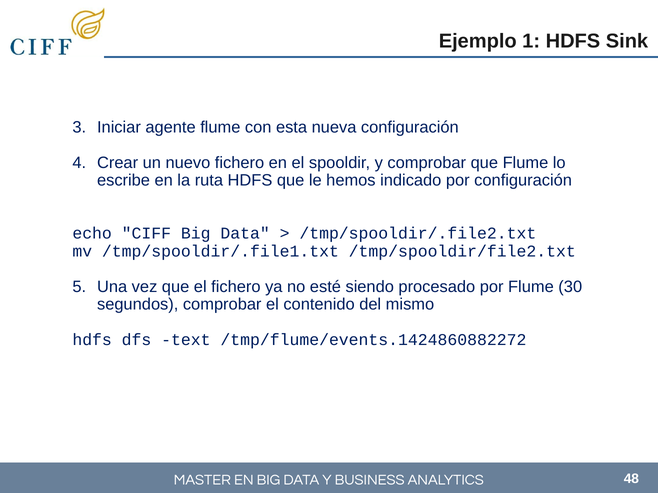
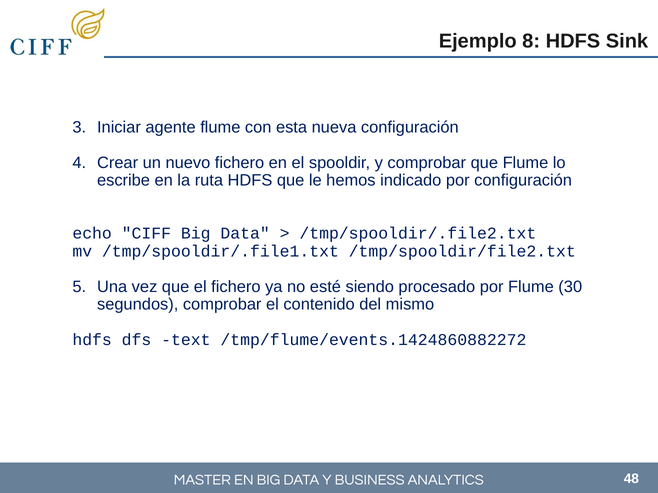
1: 1 -> 8
